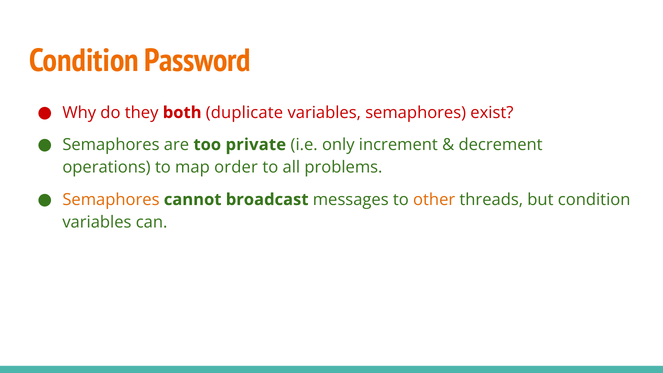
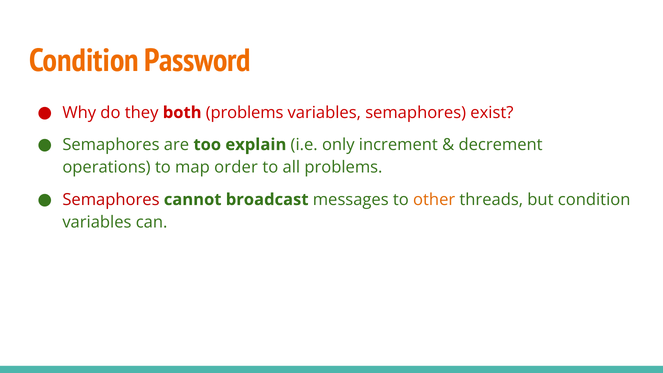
both duplicate: duplicate -> problems
private: private -> explain
Semaphores at (111, 200) colour: orange -> red
